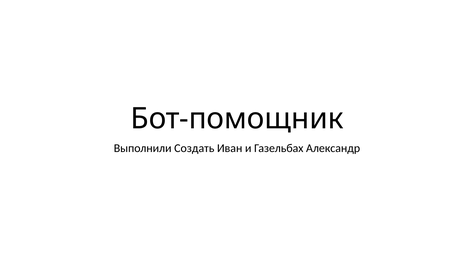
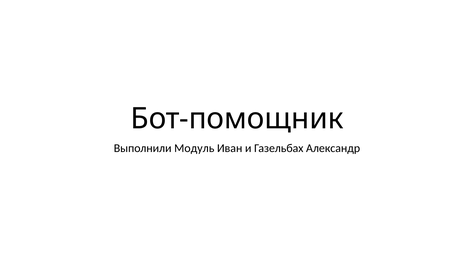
Создать: Создать -> Модуль
